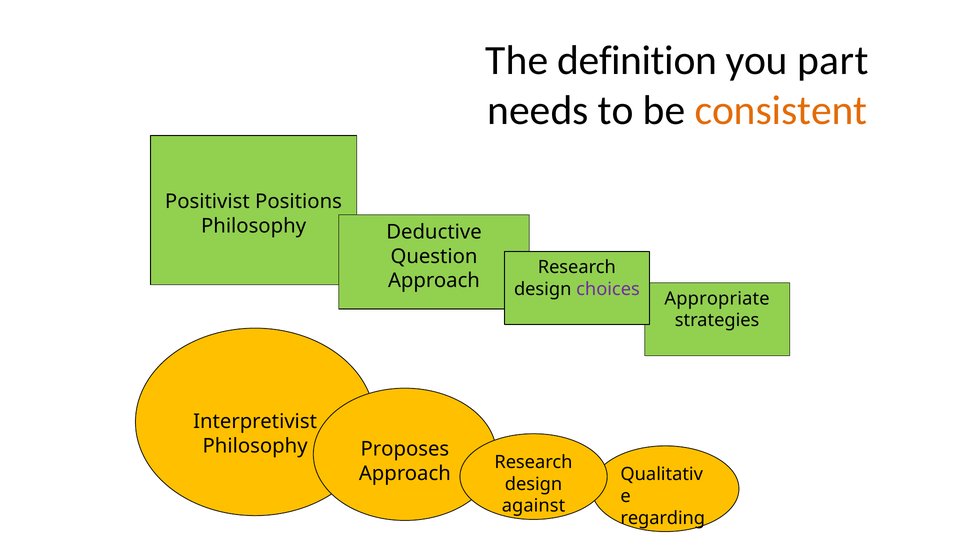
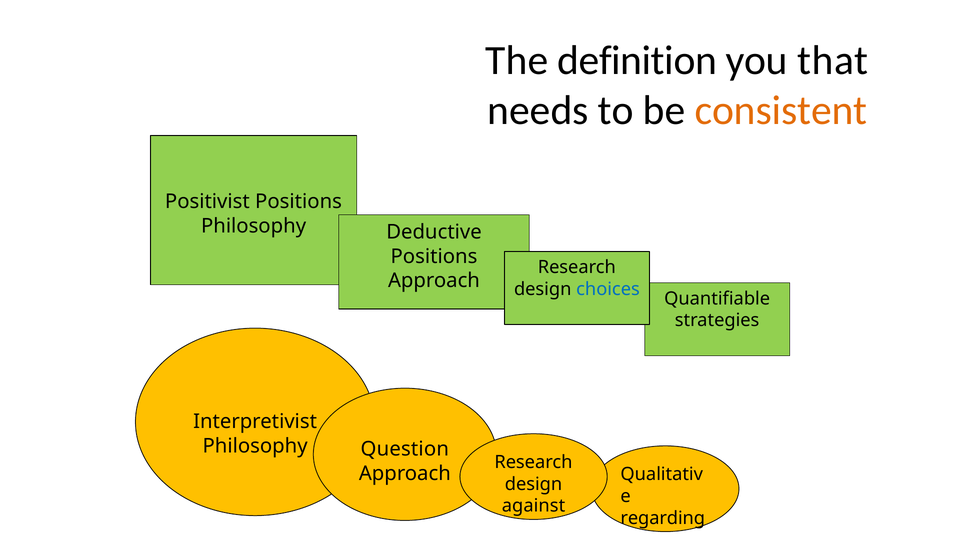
part: part -> that
Question at (434, 256): Question -> Positions
choices colour: purple -> blue
Appropriate: Appropriate -> Quantifiable
Proposes: Proposes -> Question
